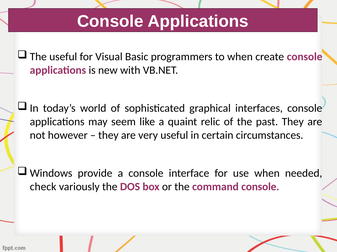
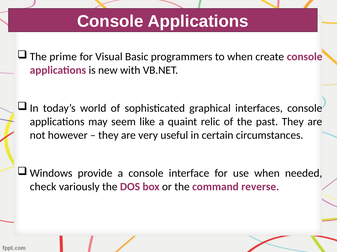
The useful: useful -> prime
command console: console -> reverse
